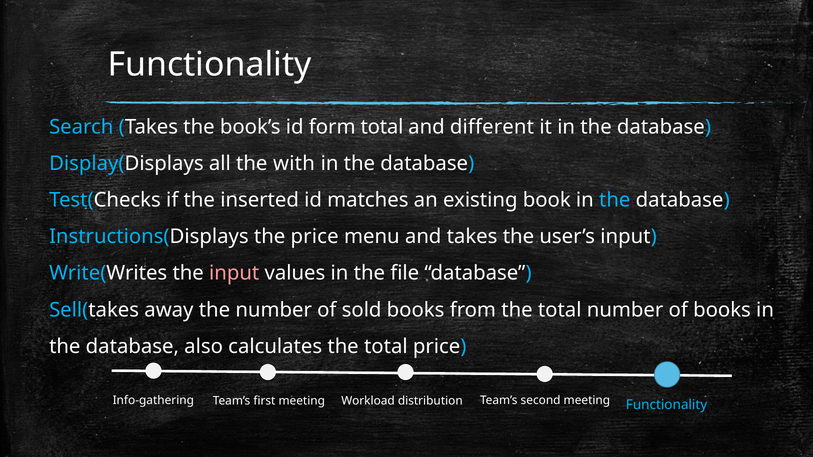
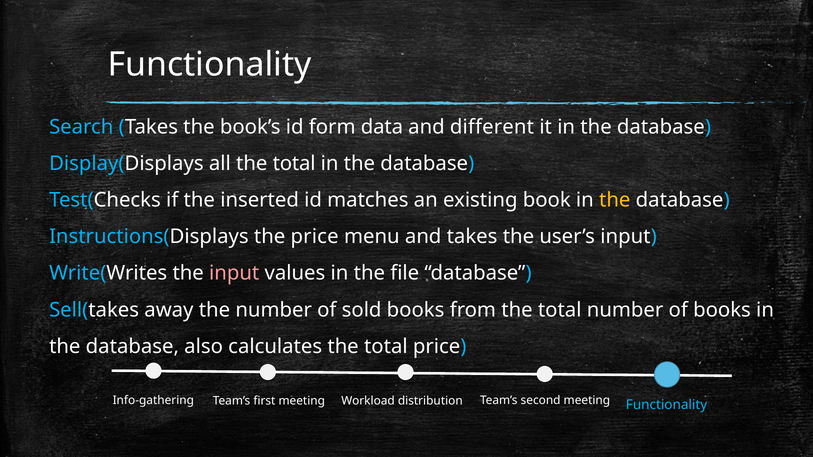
form total: total -> data
all the with: with -> total
the at (615, 200) colour: light blue -> yellow
